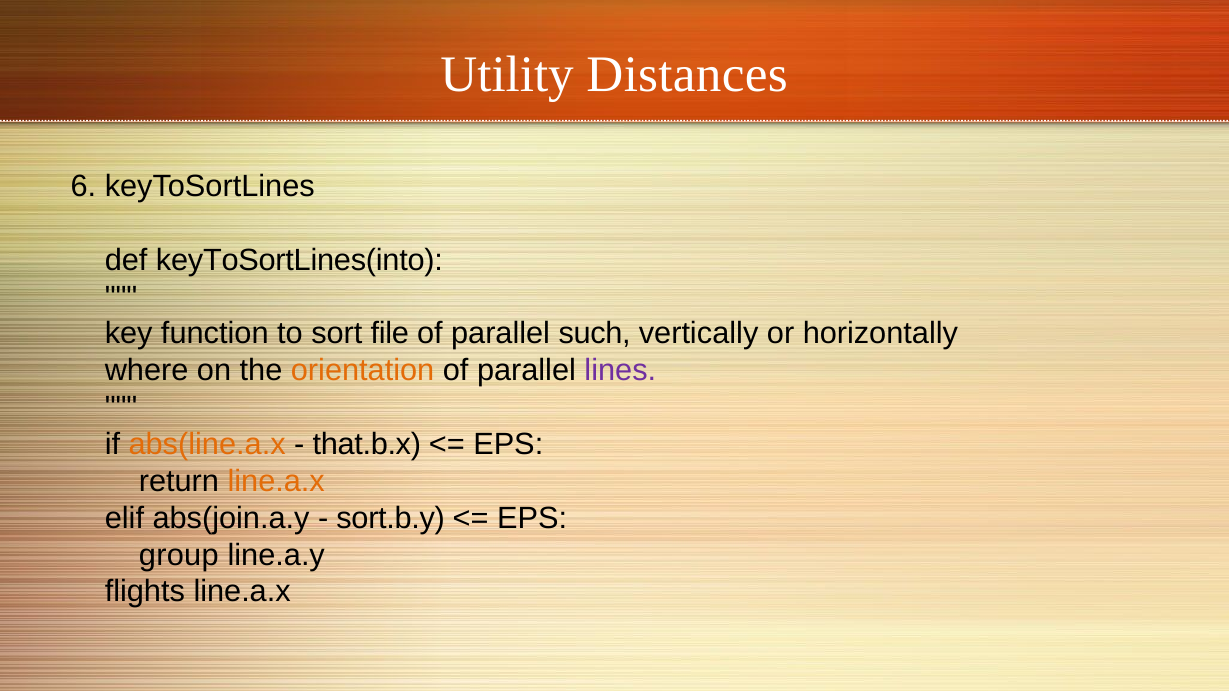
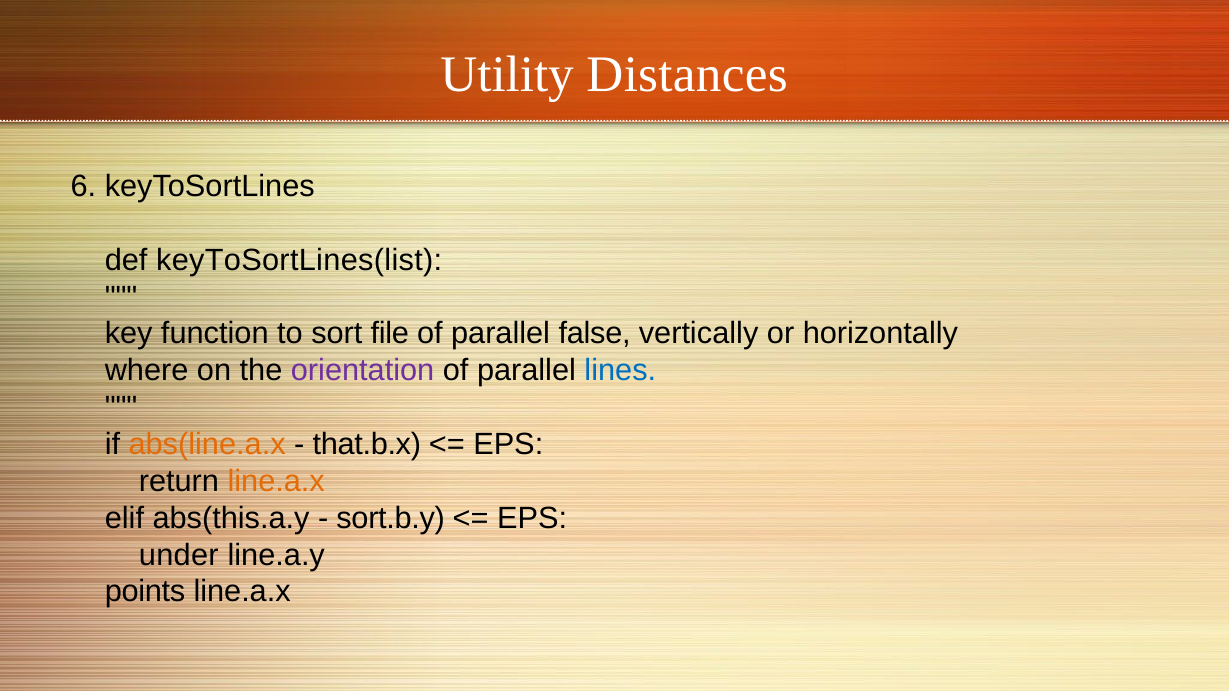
keyToSortLines(into: keyToSortLines(into -> keyToSortLines(list
such: such -> false
orientation colour: orange -> purple
lines colour: purple -> blue
abs(join.a.y: abs(join.a.y -> abs(this.a.y
group: group -> under
flights: flights -> points
